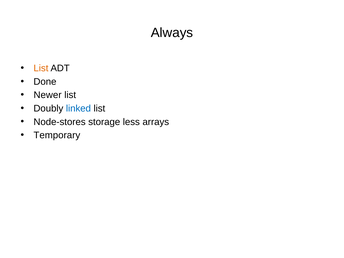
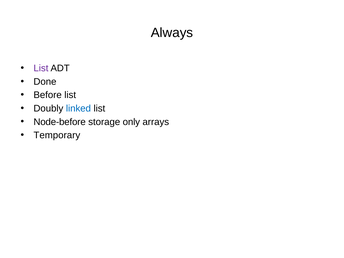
List at (41, 68) colour: orange -> purple
Newer: Newer -> Before
Node-stores: Node-stores -> Node-before
less: less -> only
